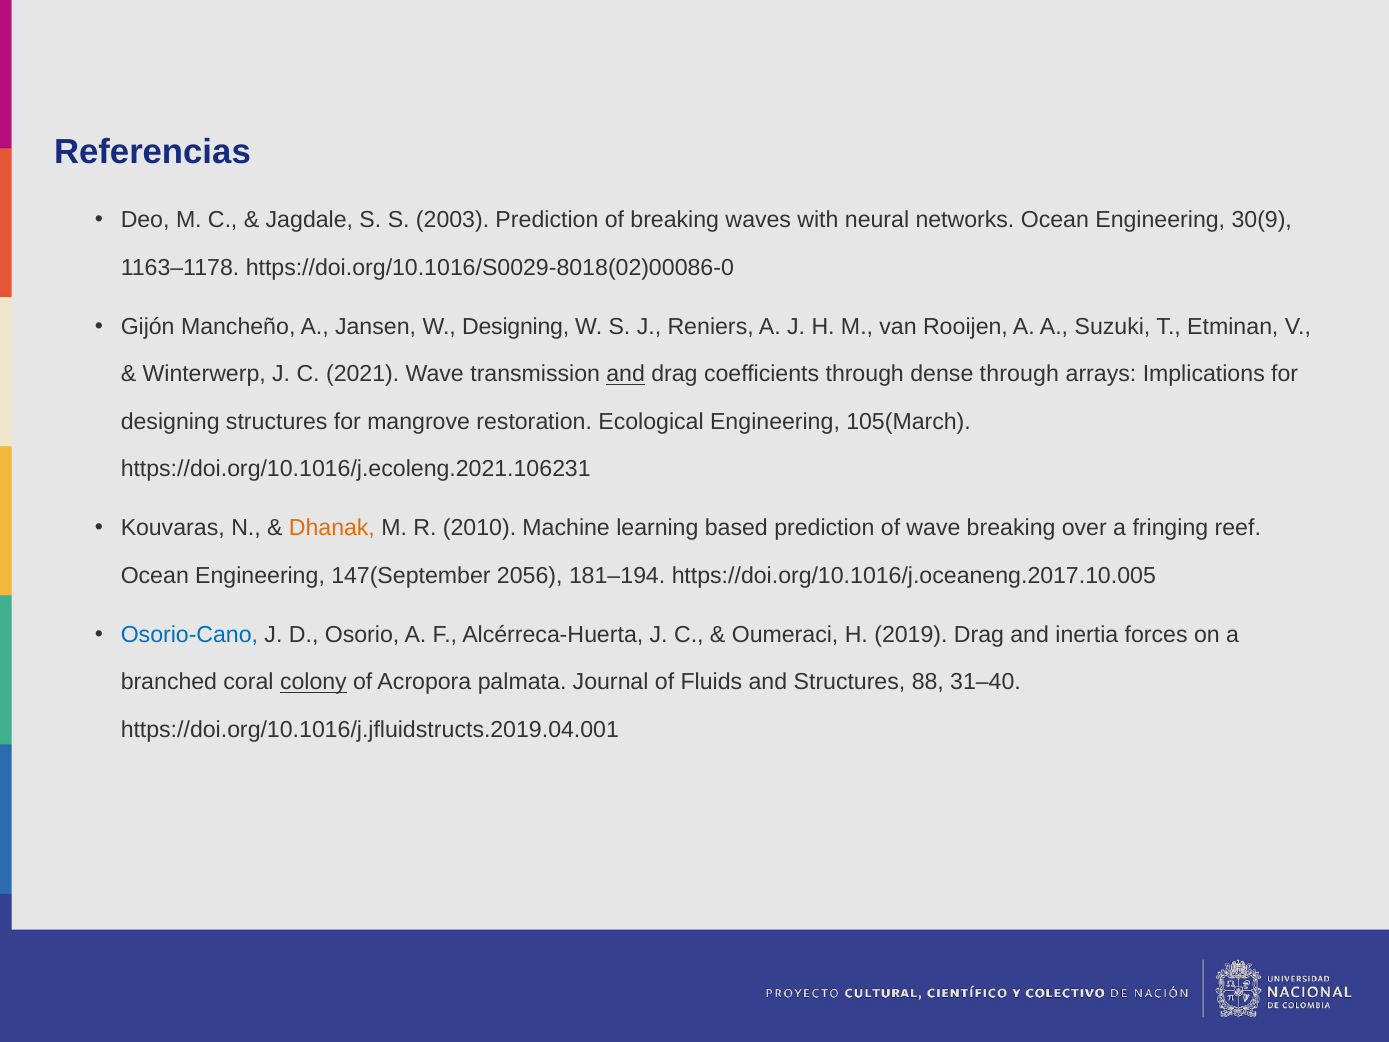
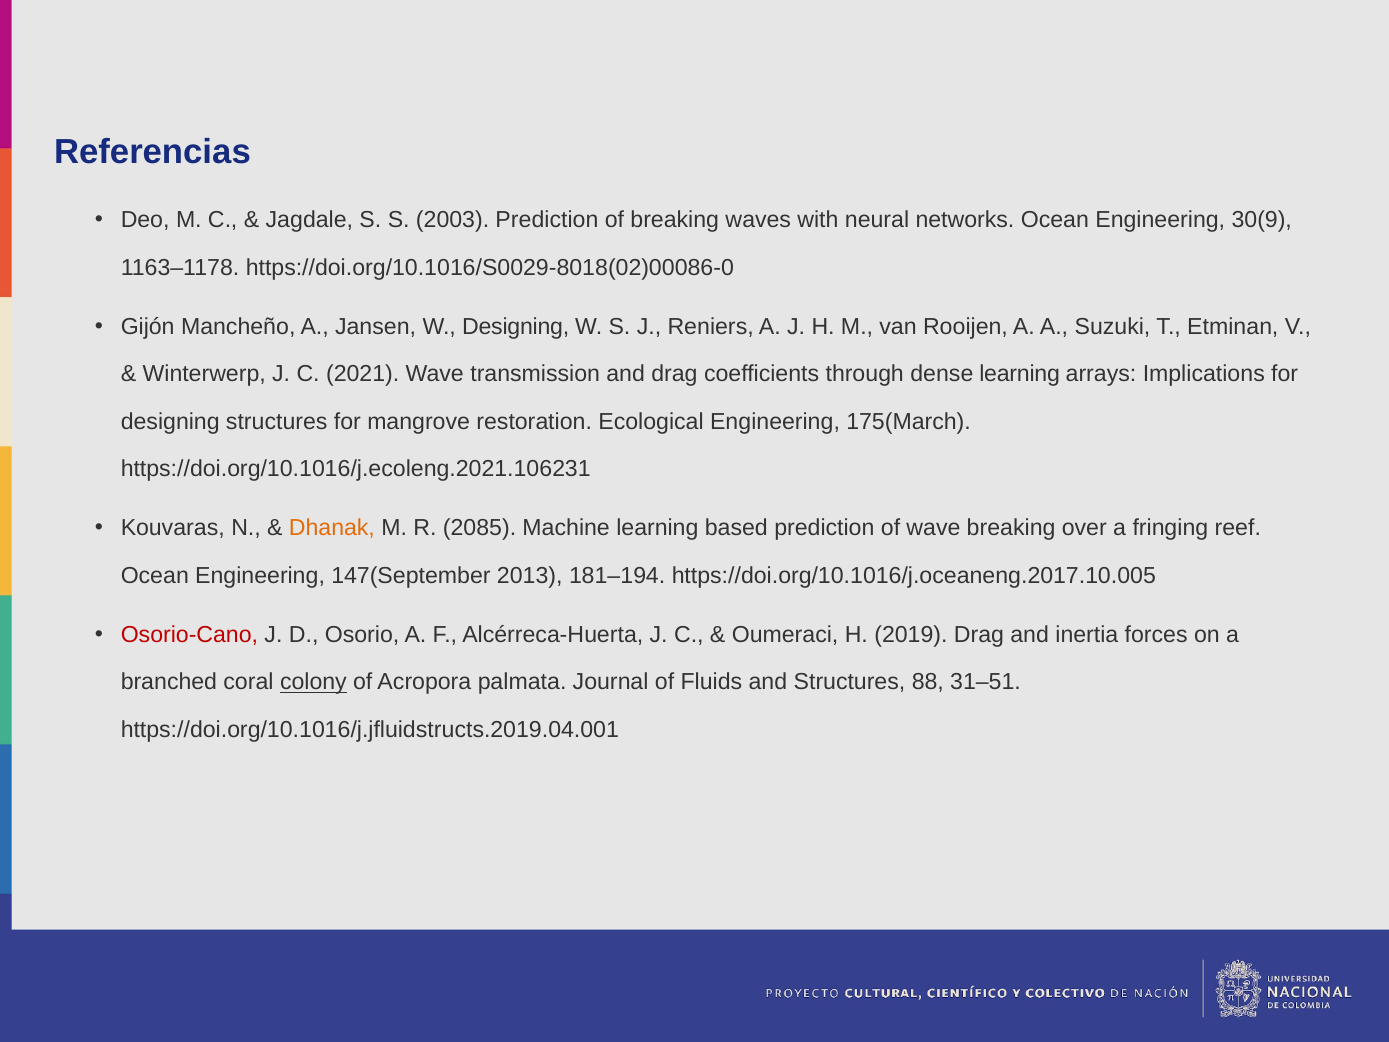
and at (626, 374) underline: present -> none
dense through: through -> learning
105(March: 105(March -> 175(March
2010: 2010 -> 2085
2056: 2056 -> 2013
Osorio-Cano colour: blue -> red
31–40: 31–40 -> 31–51
